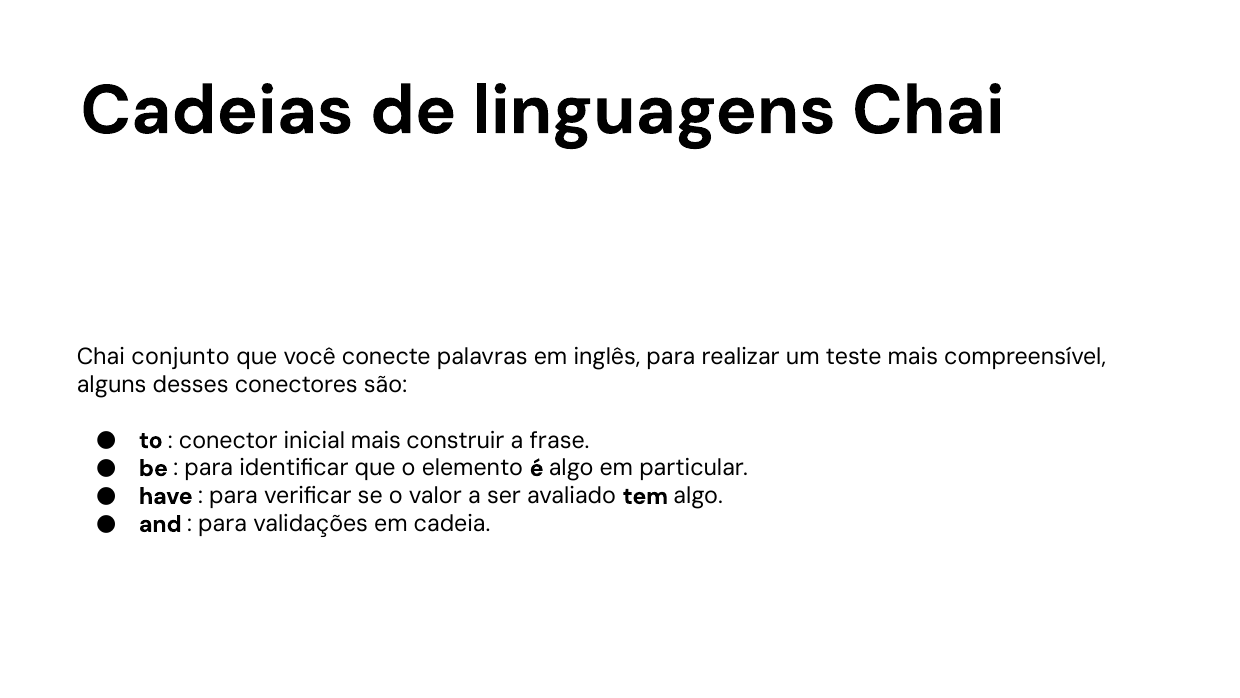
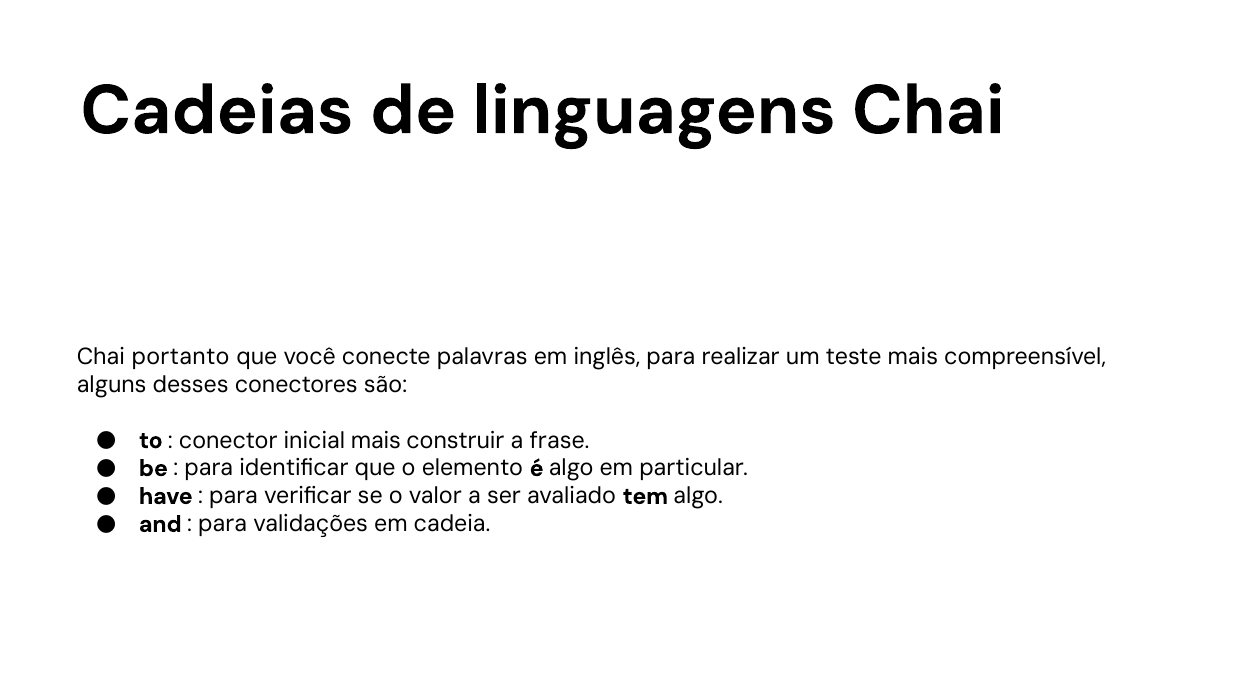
conjunto: conjunto -> portanto
